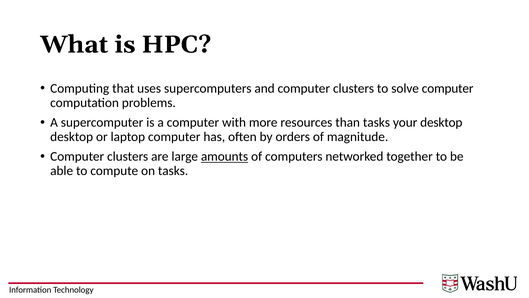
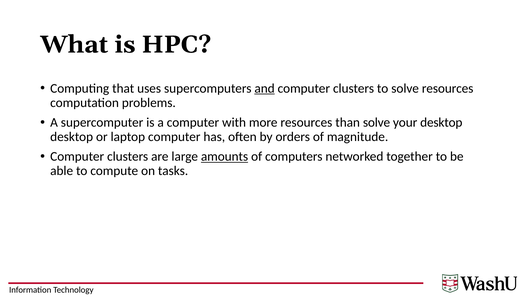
and underline: none -> present
solve computer: computer -> resources
than tasks: tasks -> solve
